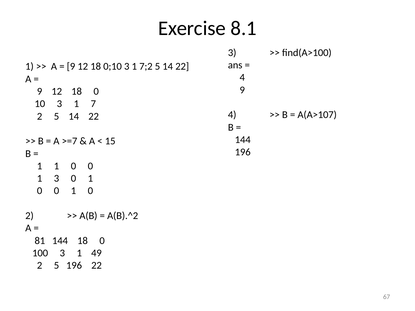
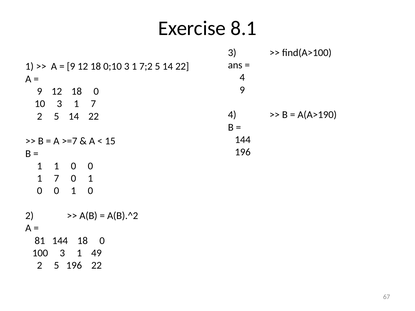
A(A>107: A(A>107 -> A(A>190
3 at (57, 179): 3 -> 7
